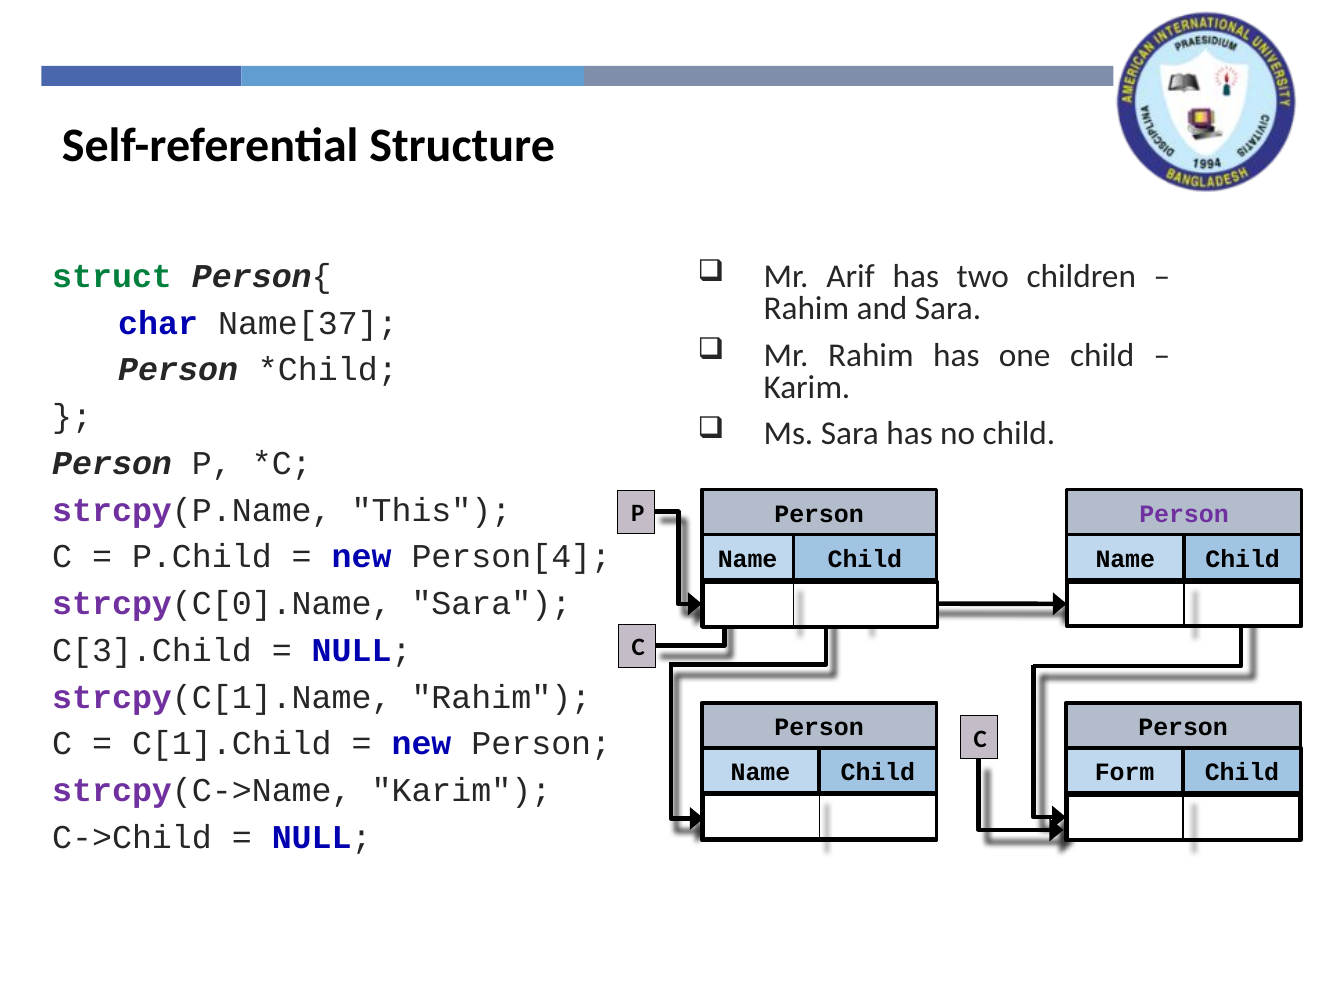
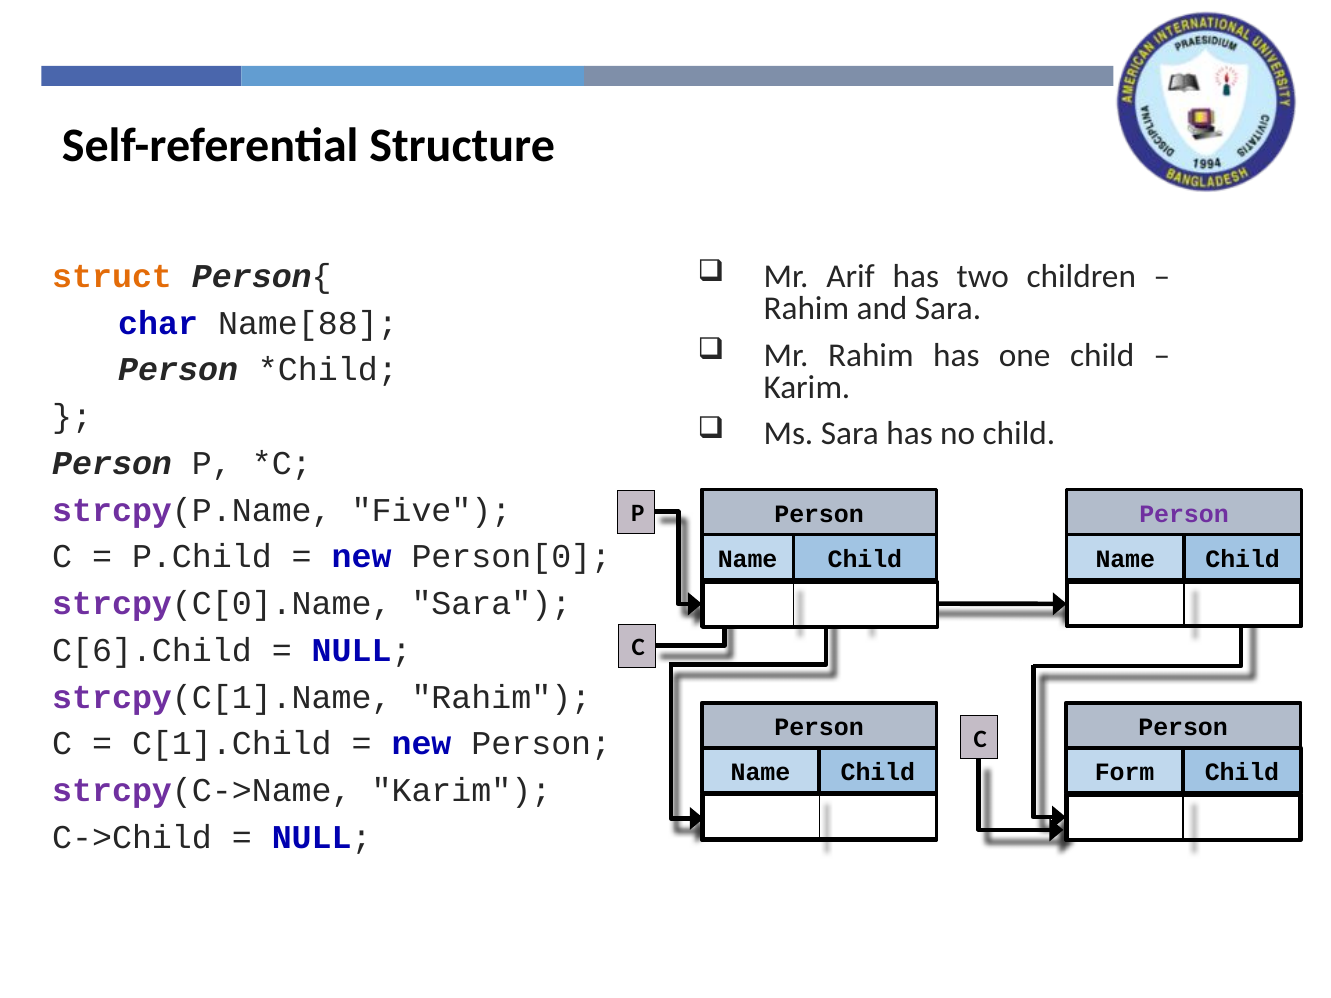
struct colour: green -> orange
Name[37: Name[37 -> Name[88
This: This -> Five
Person[4: Person[4 -> Person[0
C[3].Child: C[3].Child -> C[6].Child
